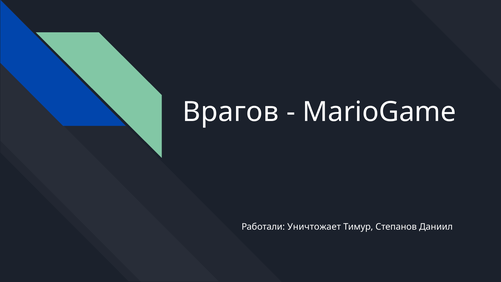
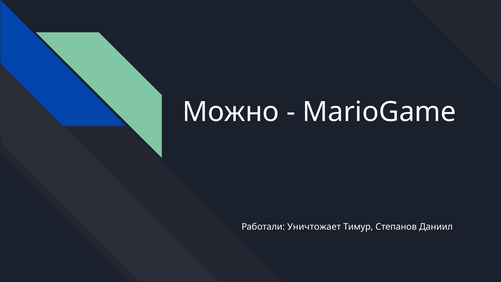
Врагов: Врагов -> Можно
